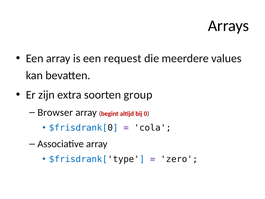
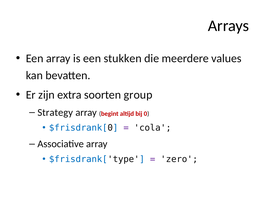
request: request -> stukken
Browser: Browser -> Strategy
